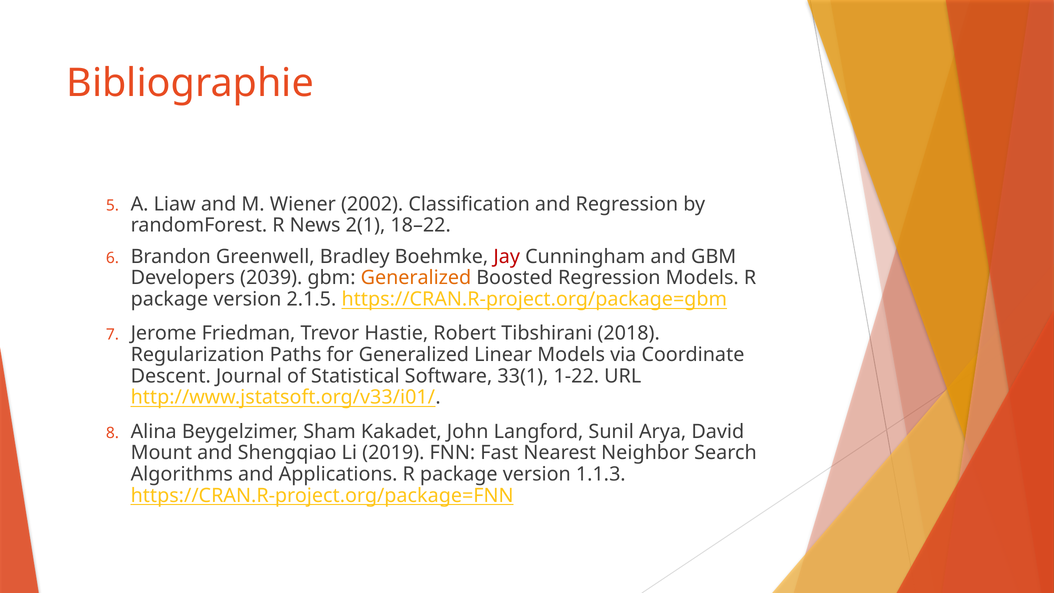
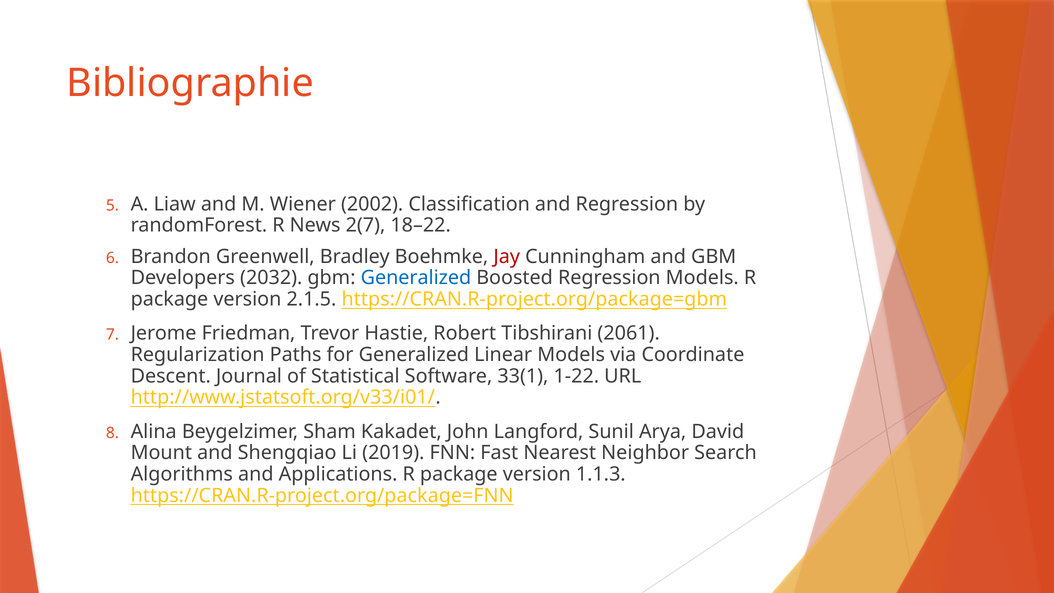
2(1: 2(1 -> 2(7
2039: 2039 -> 2032
Generalized at (416, 278) colour: orange -> blue
2018: 2018 -> 2061
